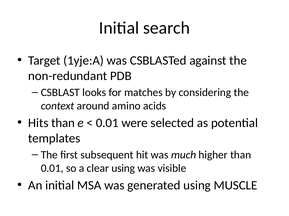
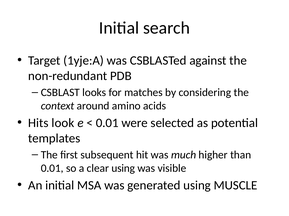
Hits than: than -> look
